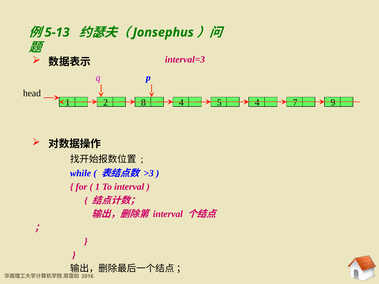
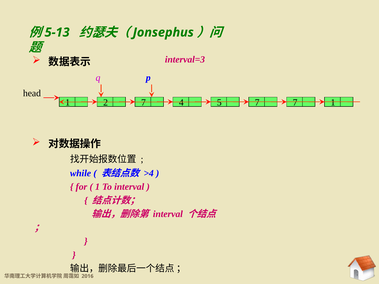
2 8: 8 -> 7
5 4: 4 -> 7
7 9: 9 -> 1
>3: >3 -> >4
